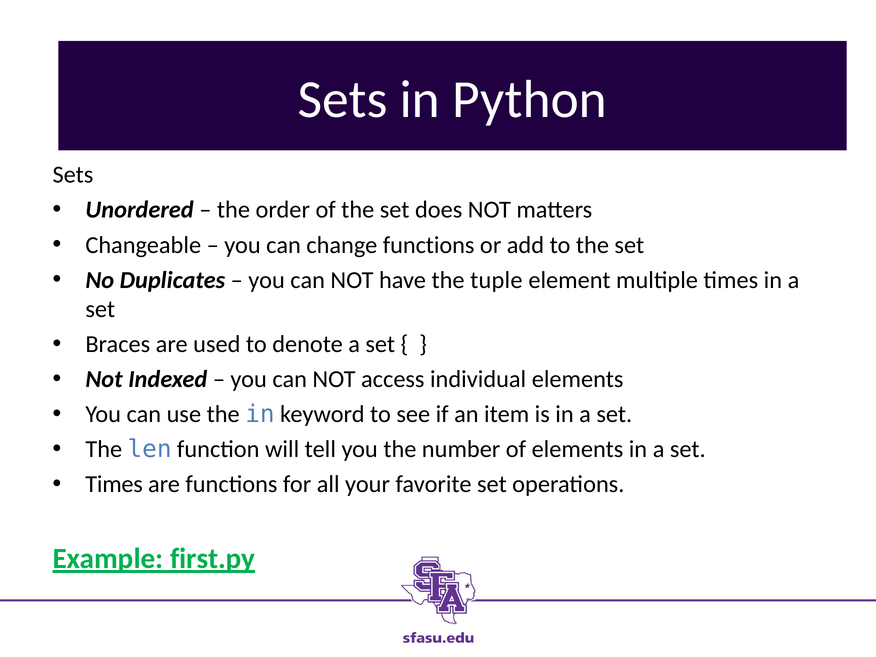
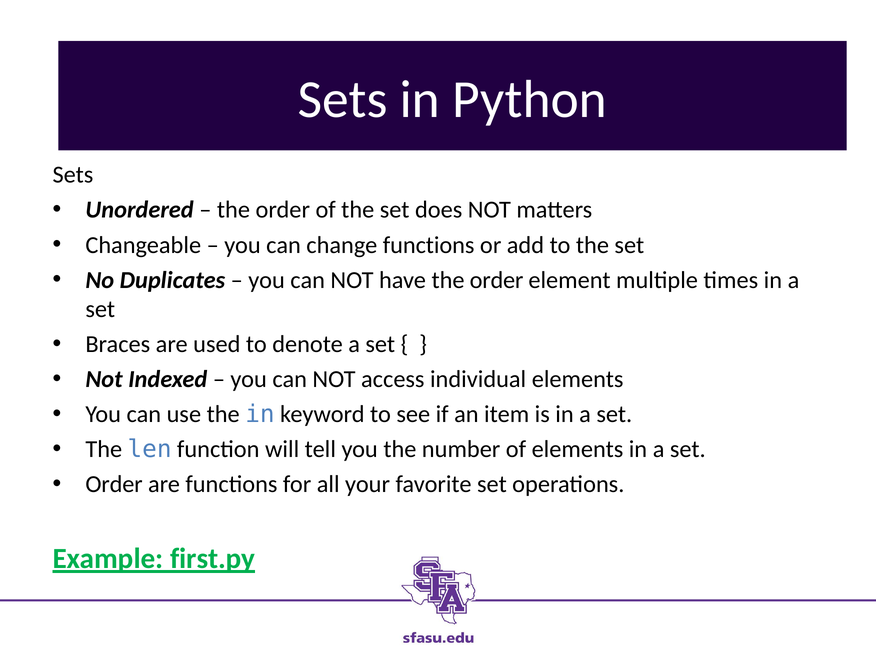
have the tuple: tuple -> order
Times at (114, 484): Times -> Order
